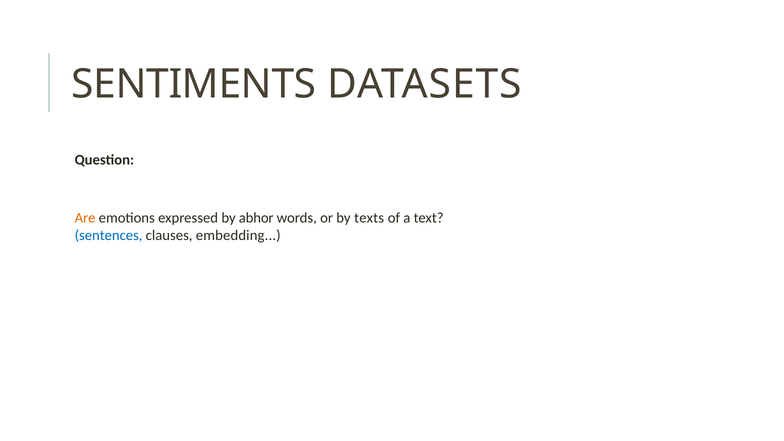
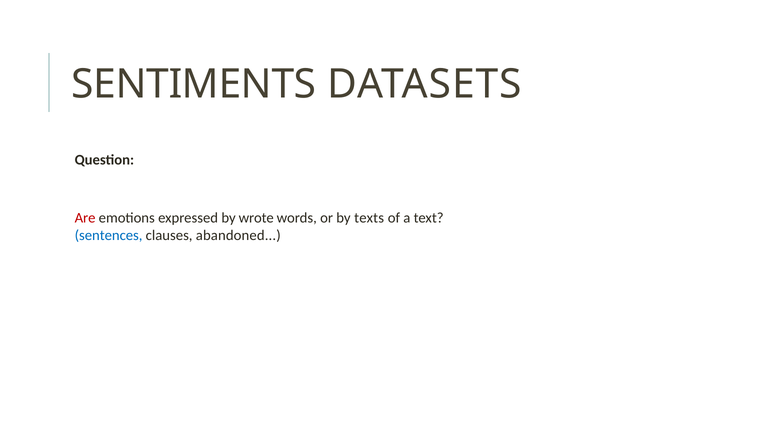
Are colour: orange -> red
abhor: abhor -> wrote
embedding: embedding -> abandoned
